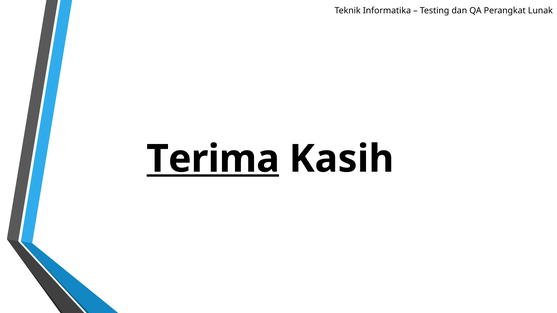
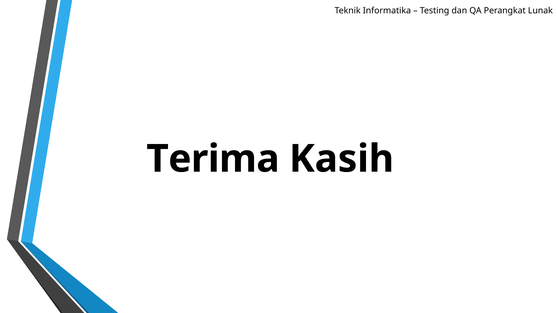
Terima underline: present -> none
